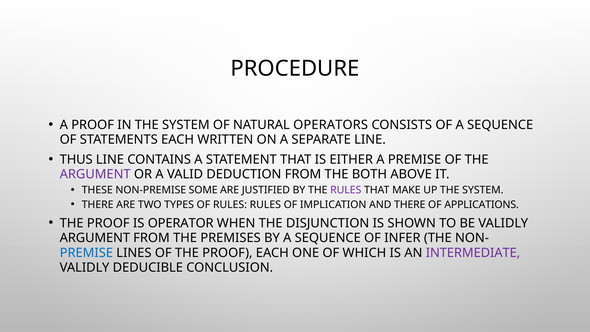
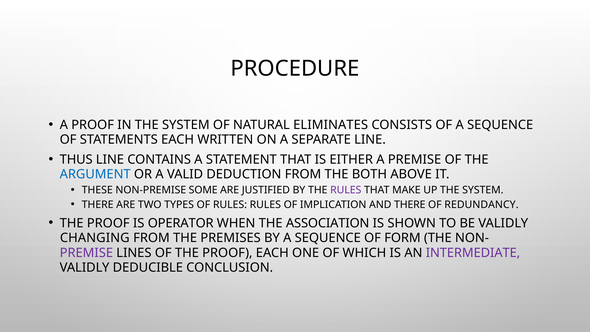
OPERATORS: OPERATORS -> ELIMINATES
ARGUMENT at (95, 174) colour: purple -> blue
APPLICATIONS: APPLICATIONS -> REDUNDANCY
DISJUNCTION: DISJUNCTION -> ASSOCIATION
ARGUMENT at (95, 238): ARGUMENT -> CHANGING
INFER: INFER -> FORM
PREMISE at (86, 253) colour: blue -> purple
